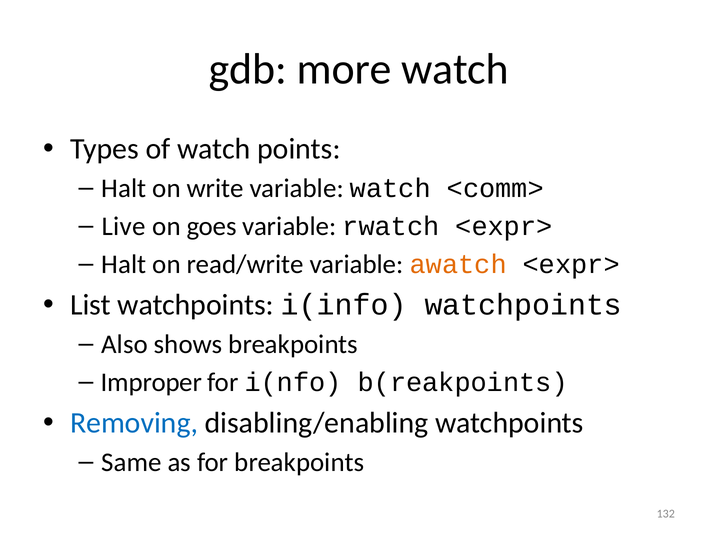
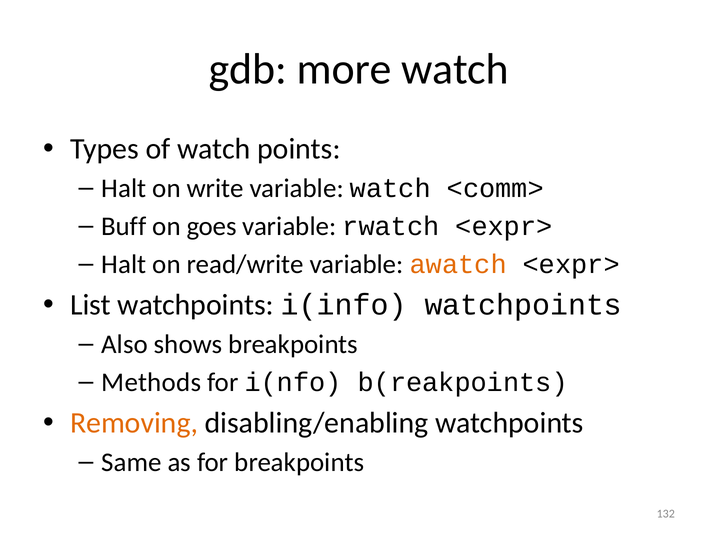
Live: Live -> Buff
Improper: Improper -> Methods
Removing colour: blue -> orange
